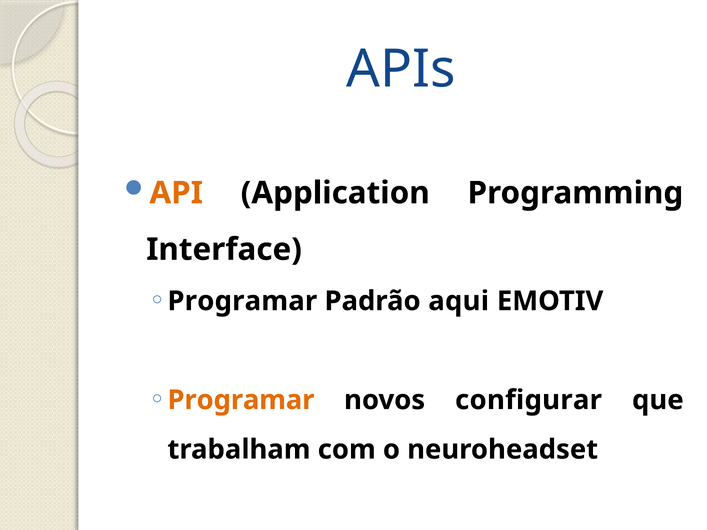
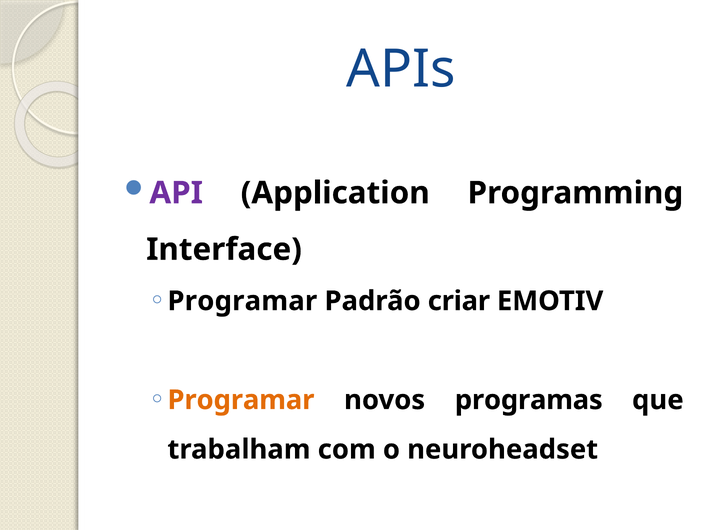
API colour: orange -> purple
aqui: aqui -> criar
configurar: configurar -> programas
